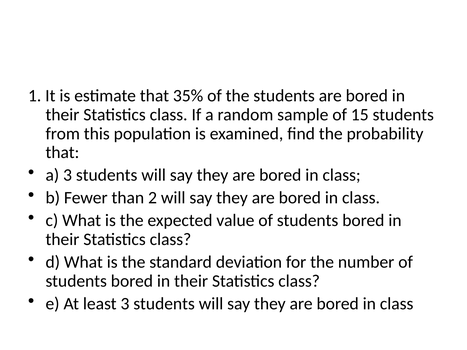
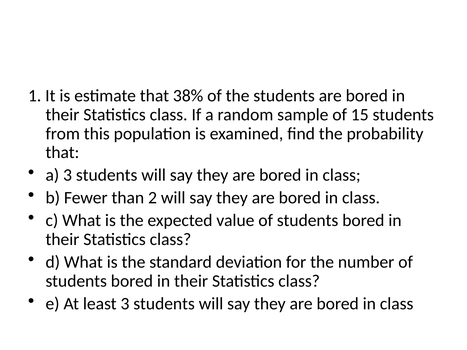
35%: 35% -> 38%
